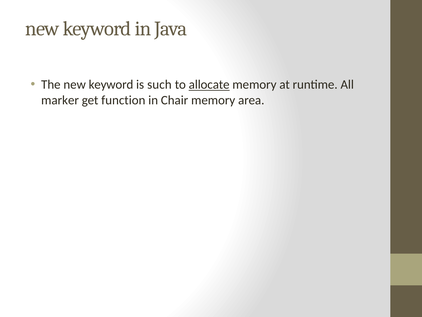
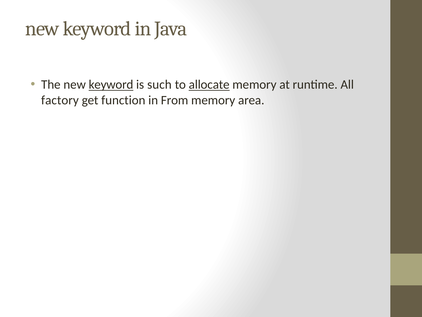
keyword at (111, 85) underline: none -> present
marker: marker -> factory
Chair: Chair -> From
